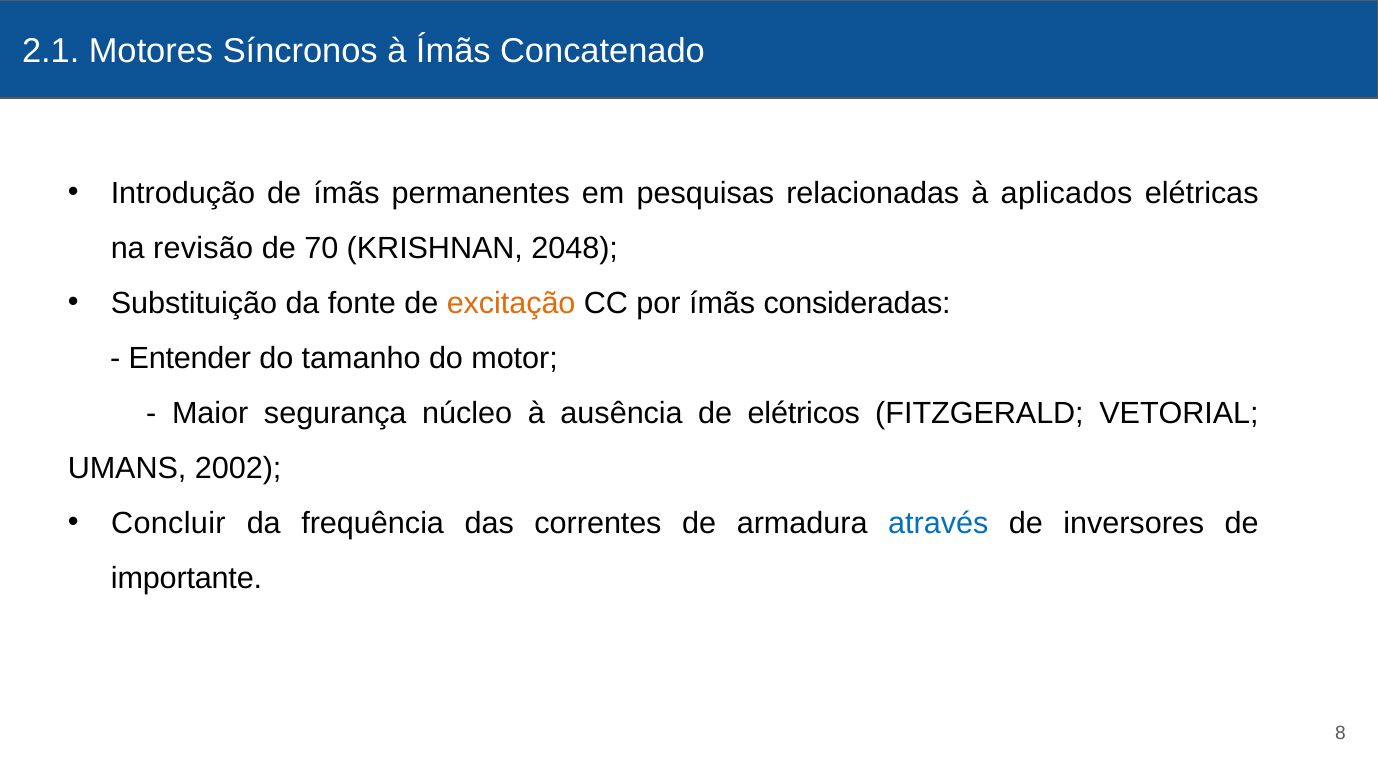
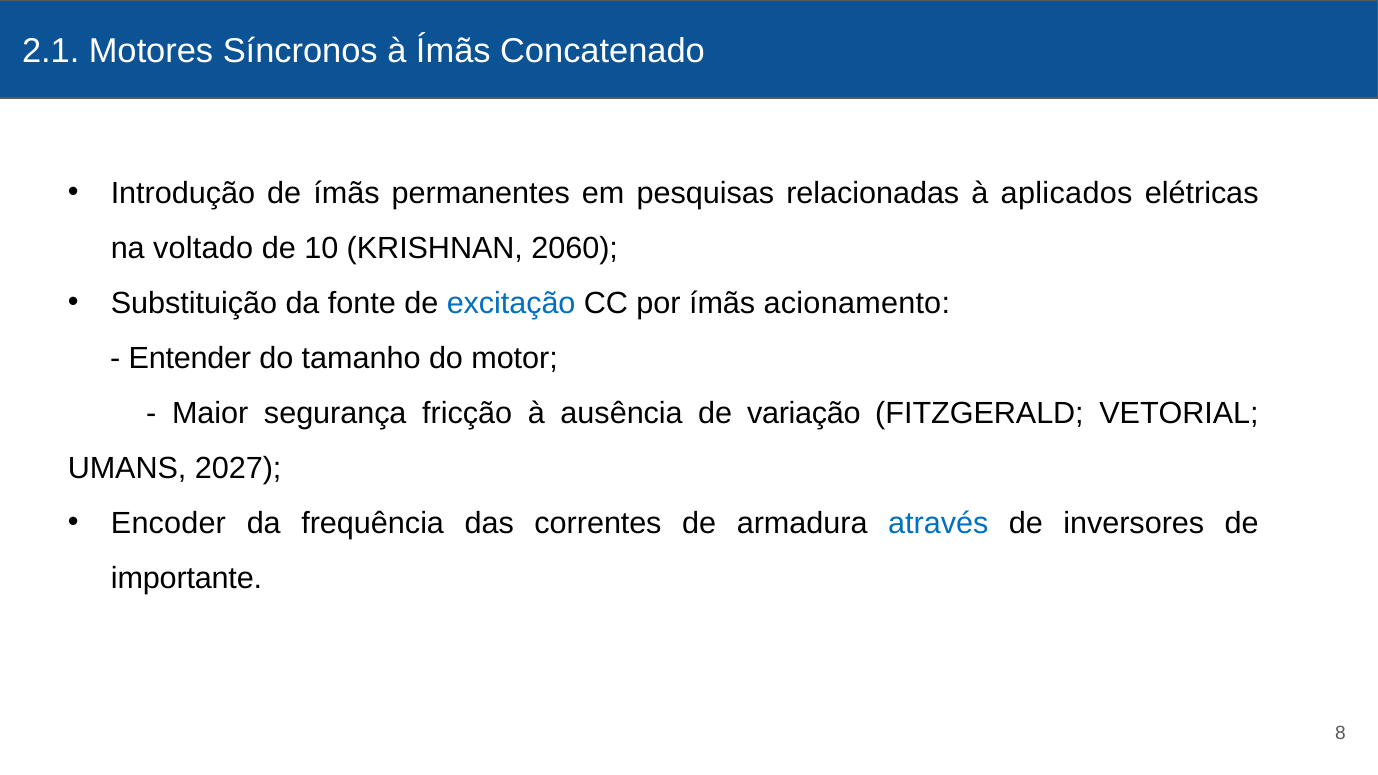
revisão: revisão -> voltado
70: 70 -> 10
2048: 2048 -> 2060
excitação colour: orange -> blue
consideradas: consideradas -> acionamento
núcleo: núcleo -> fricção
elétricos: elétricos -> variação
2002: 2002 -> 2027
Concluir: Concluir -> Encoder
